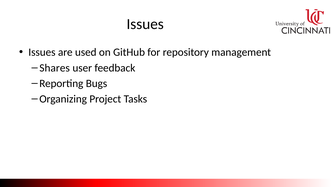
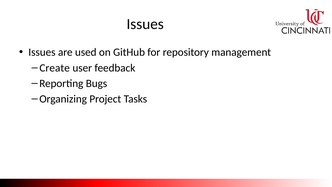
Shares: Shares -> Create
